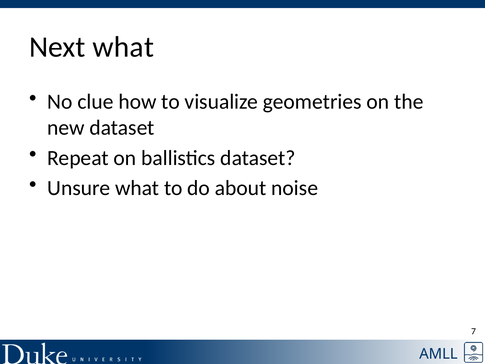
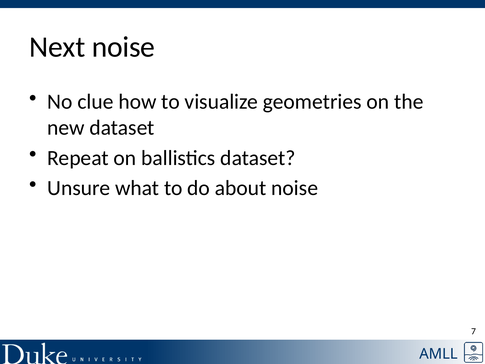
Next what: what -> noise
